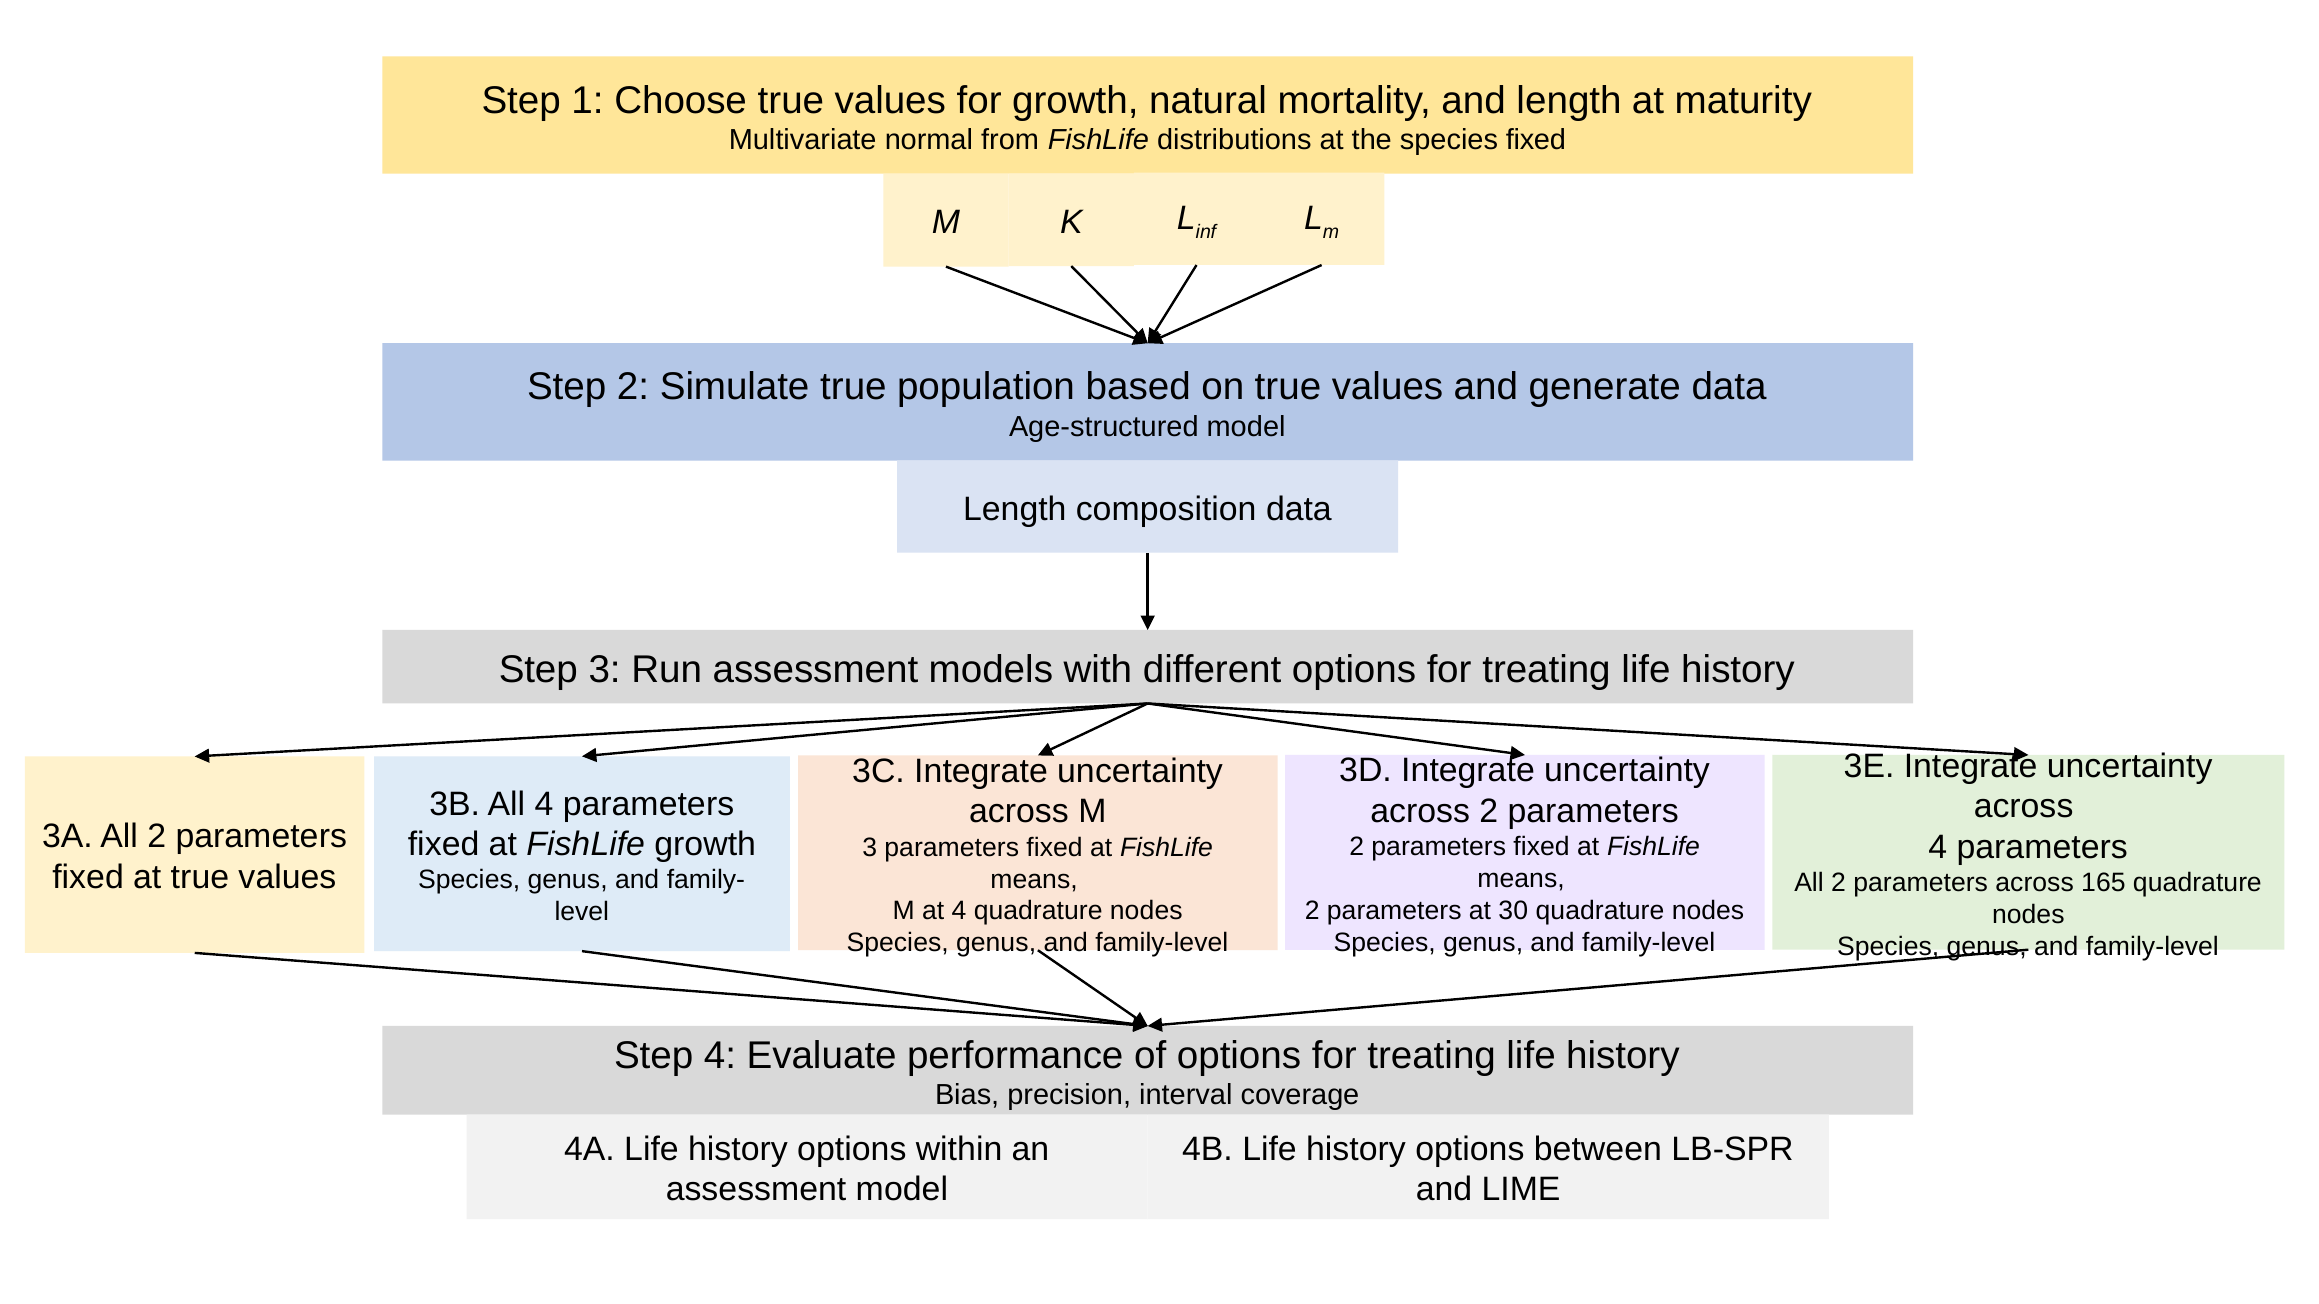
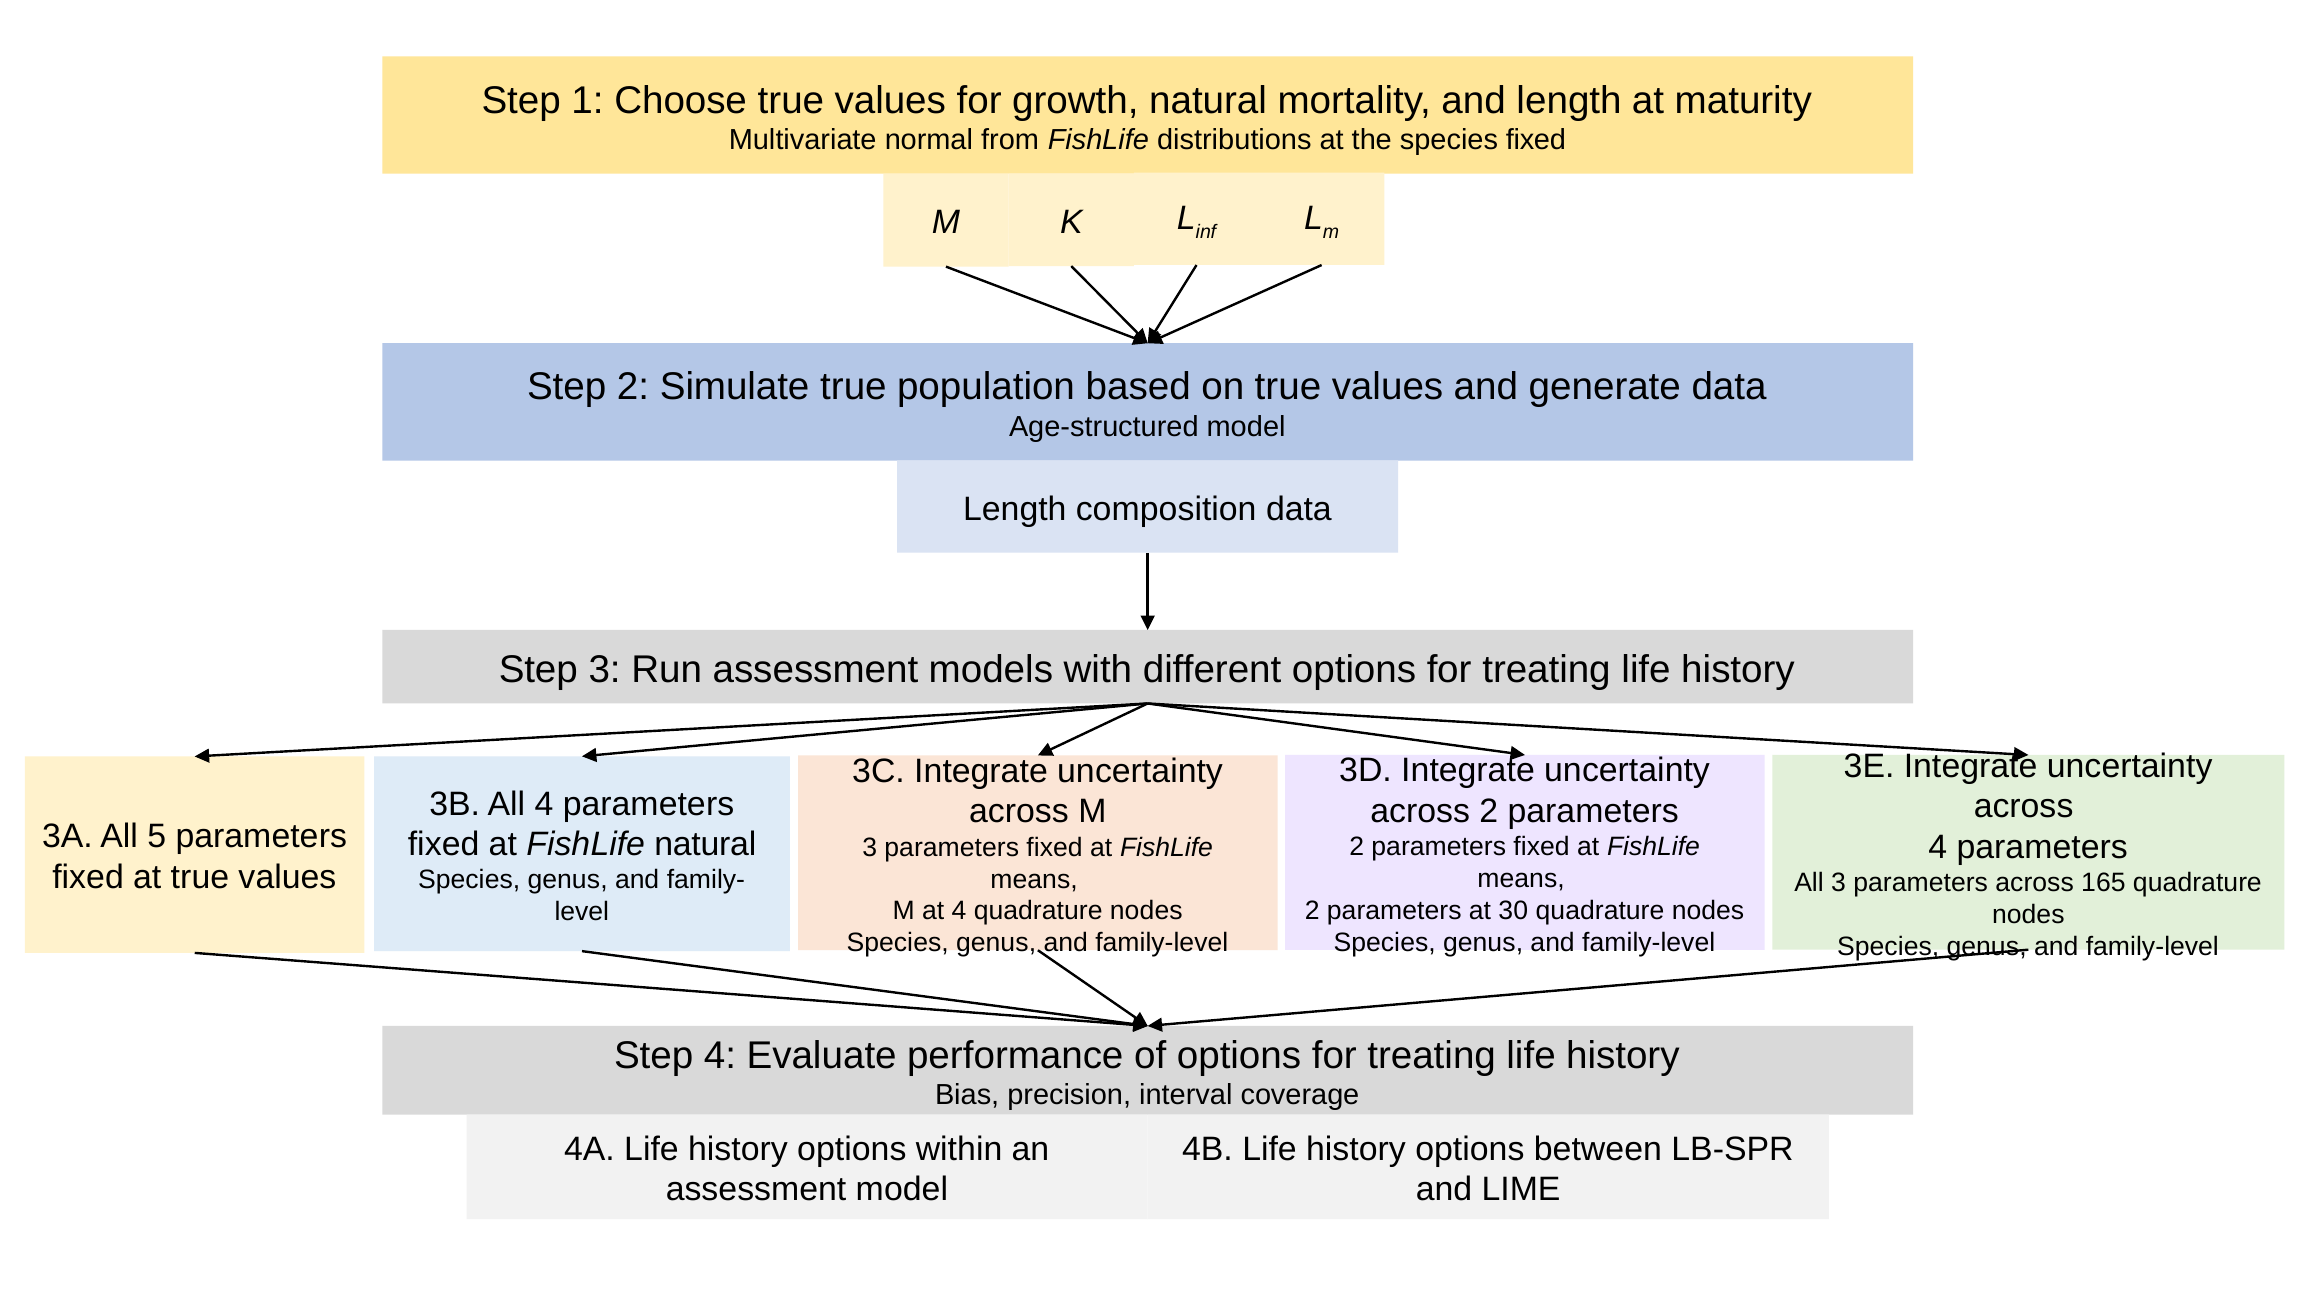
3A All 2: 2 -> 5
FishLife growth: growth -> natural
2 at (1838, 883): 2 -> 3
